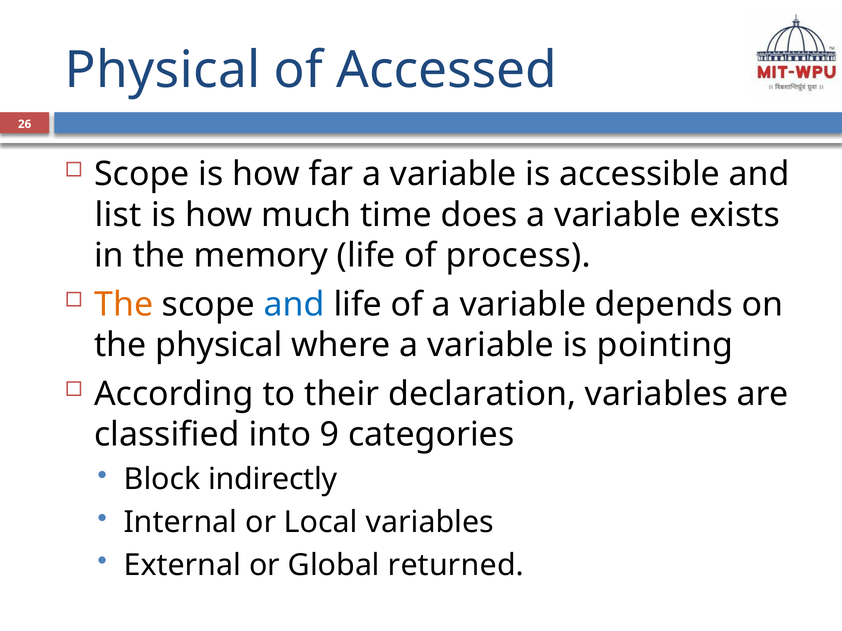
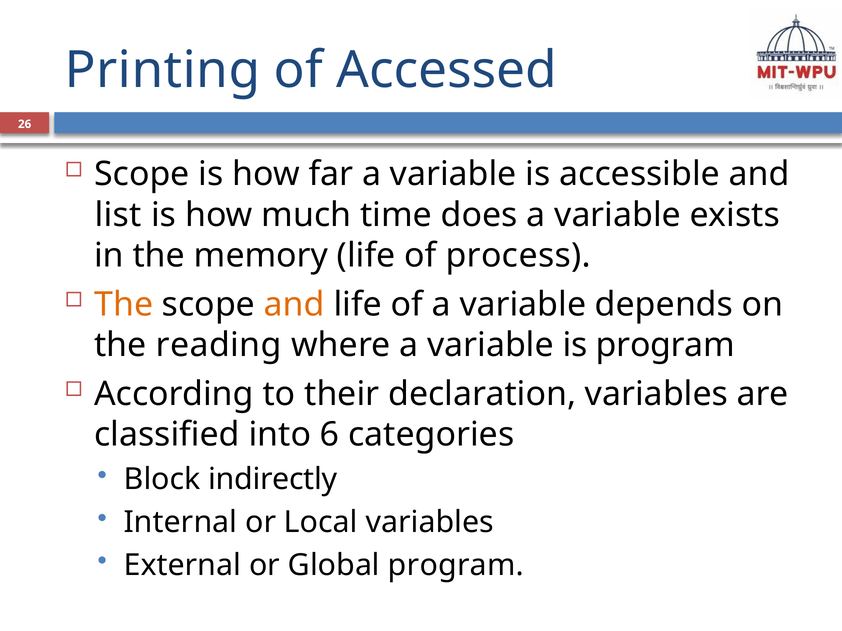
Physical at (163, 70): Physical -> Printing
and at (294, 305) colour: blue -> orange
the physical: physical -> reading
is pointing: pointing -> program
9: 9 -> 6
Global returned: returned -> program
